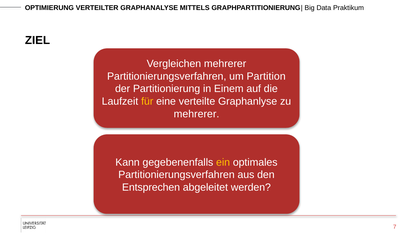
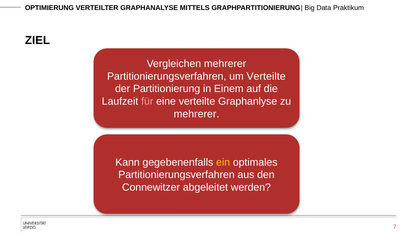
um Partition: Partition -> Verteilte
für colour: yellow -> pink
Entsprechen: Entsprechen -> Connewitzer
